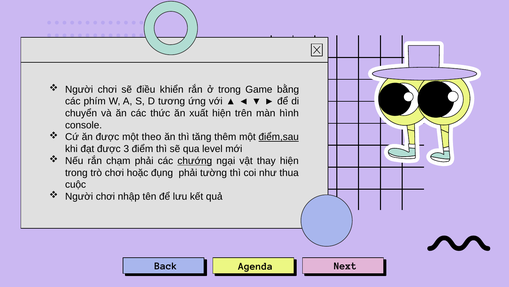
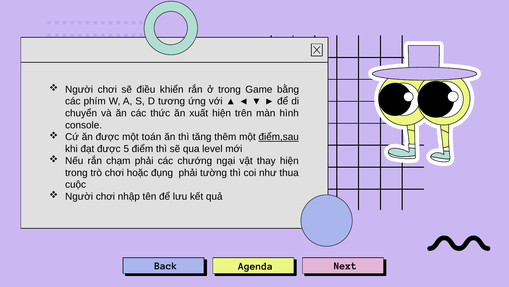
theo: theo -> toán
3: 3 -> 5
chướng underline: present -> none
